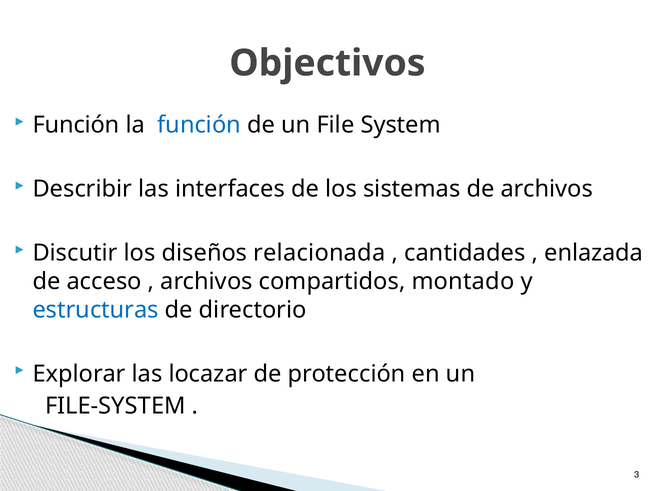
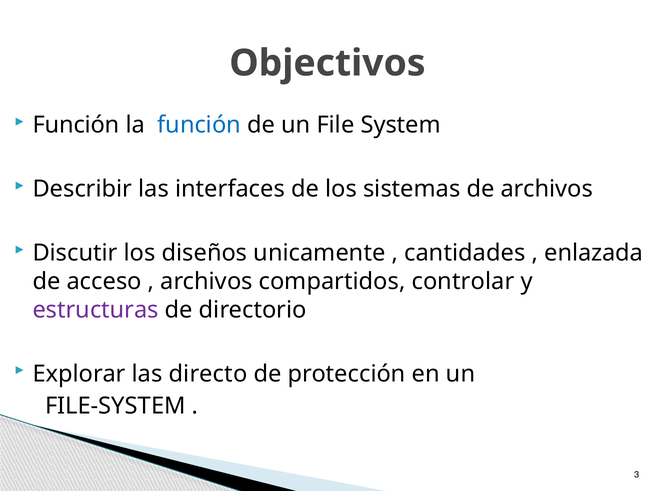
relacionada: relacionada -> unicamente
montado: montado -> controlar
estructuras colour: blue -> purple
locazar: locazar -> directo
